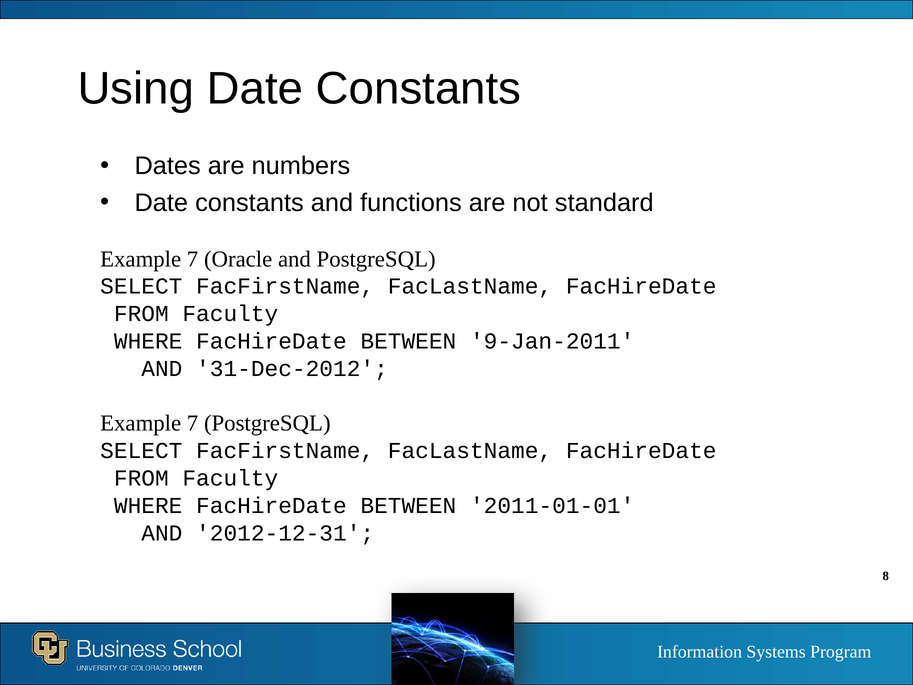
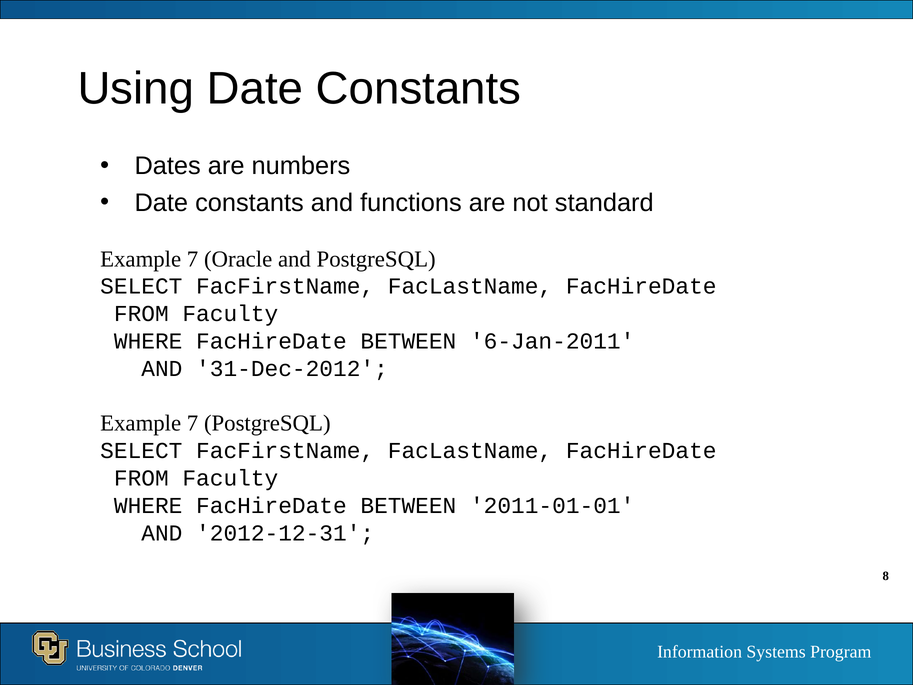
9-Jan-2011: 9-Jan-2011 -> 6-Jan-2011
